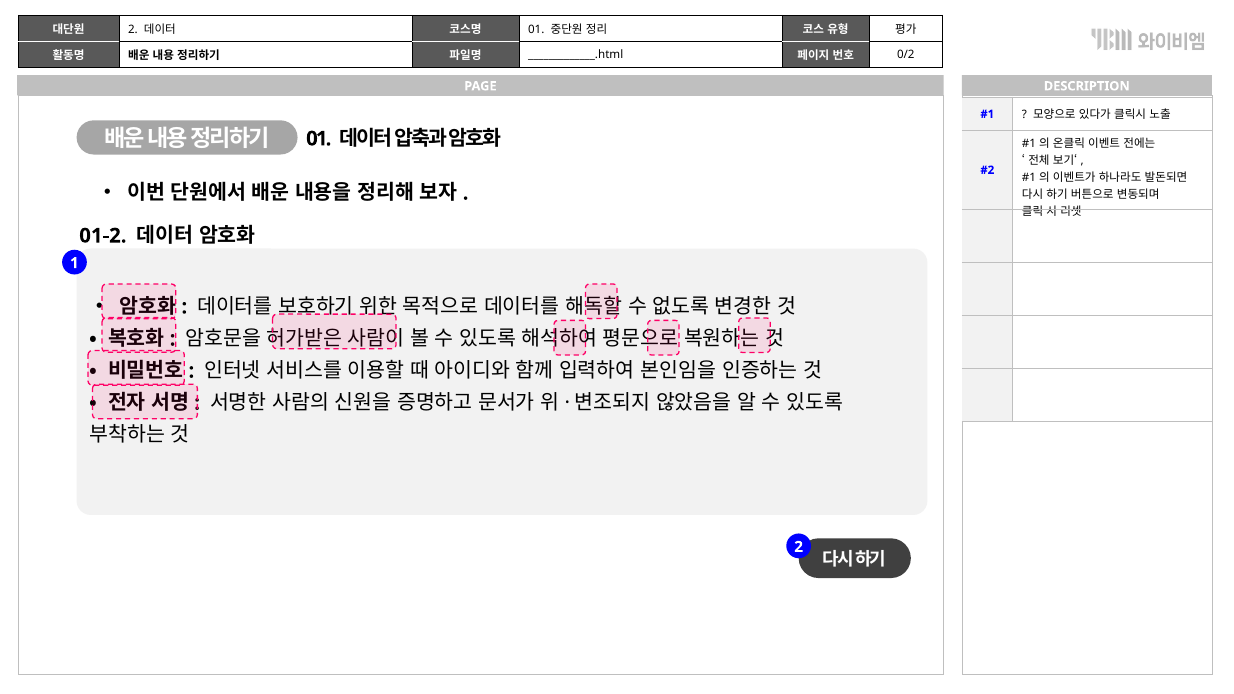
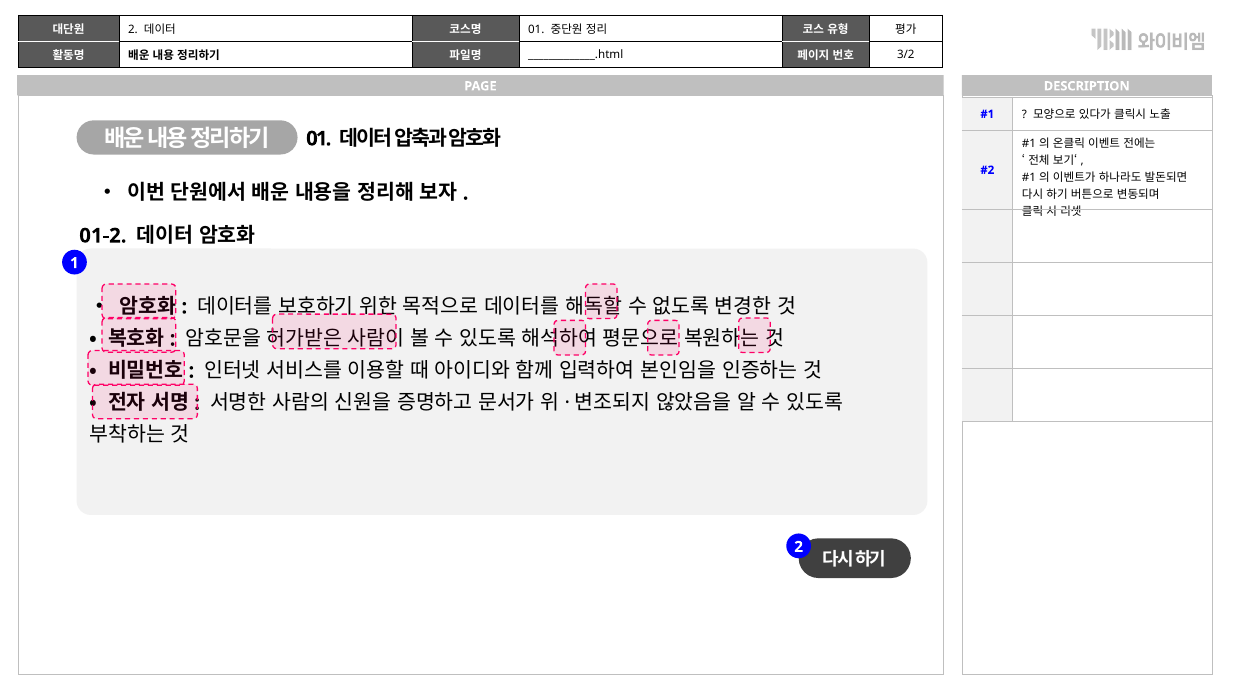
0/2: 0/2 -> 3/2
